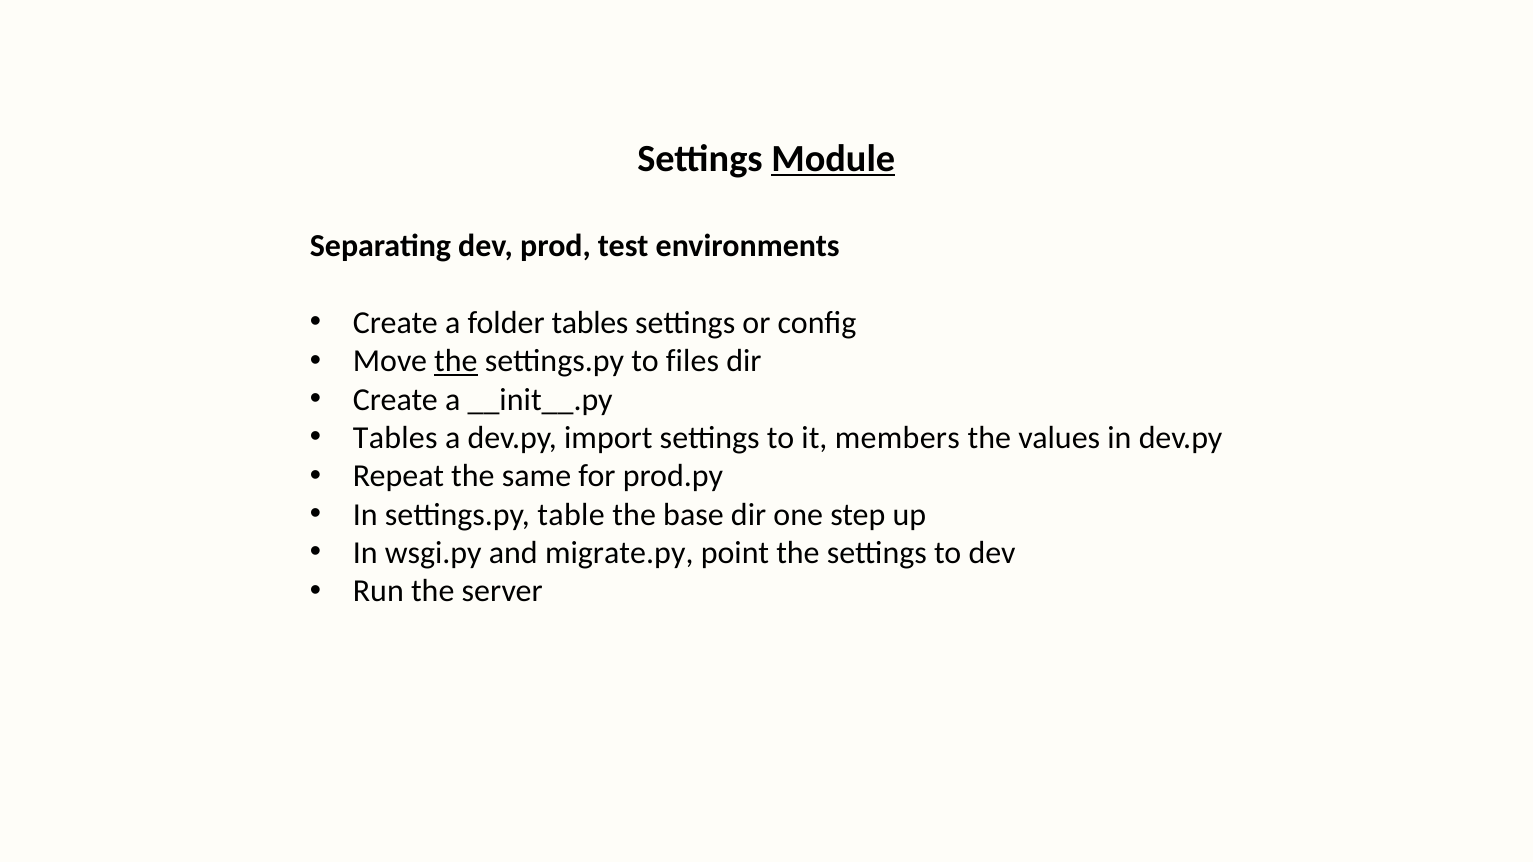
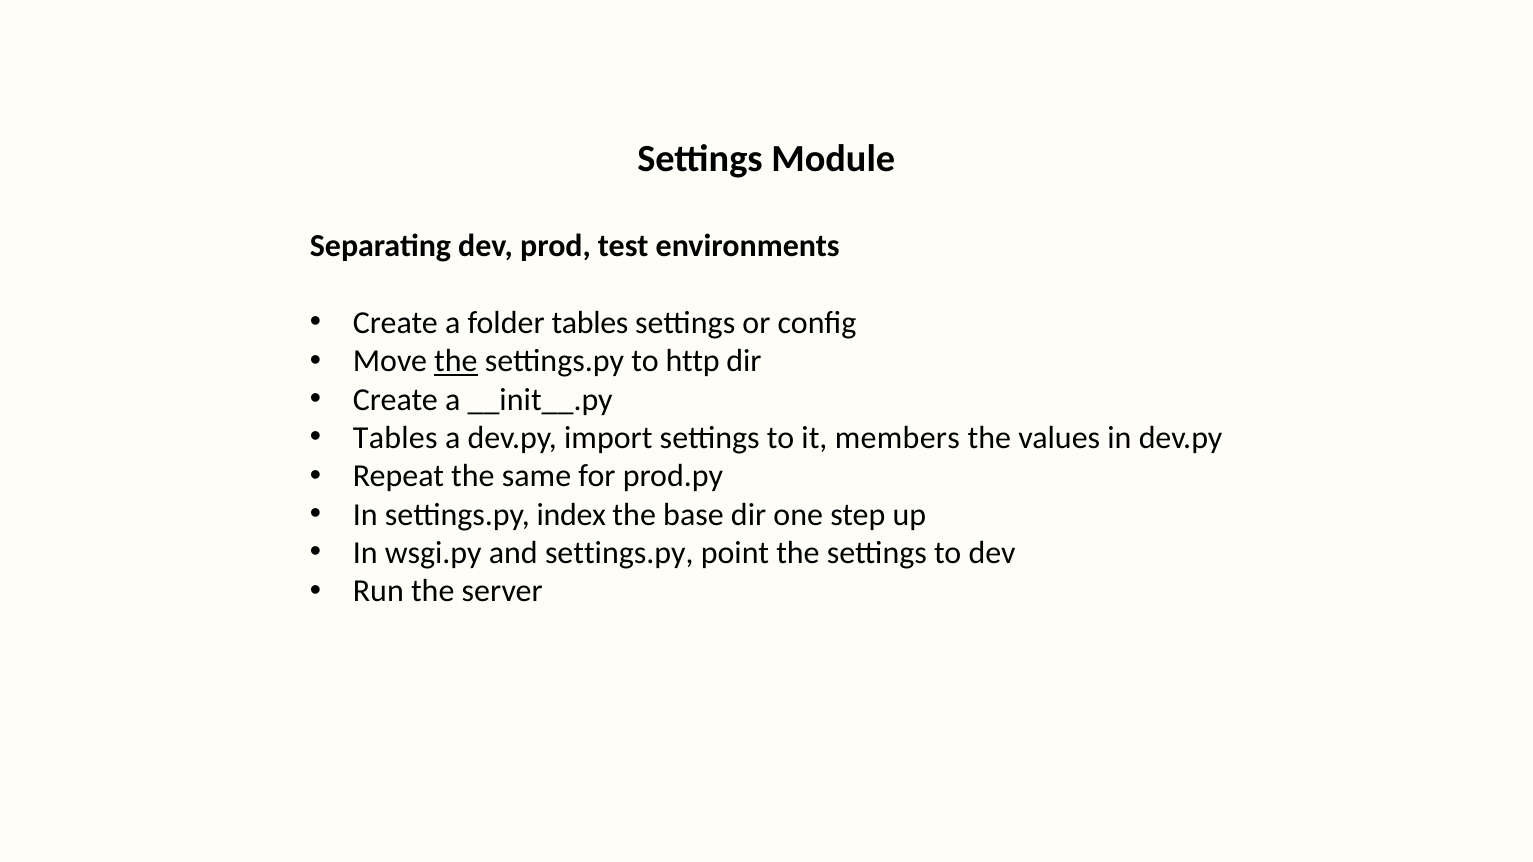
Module underline: present -> none
files: files -> http
table: table -> index
and migrate.py: migrate.py -> settings.py
